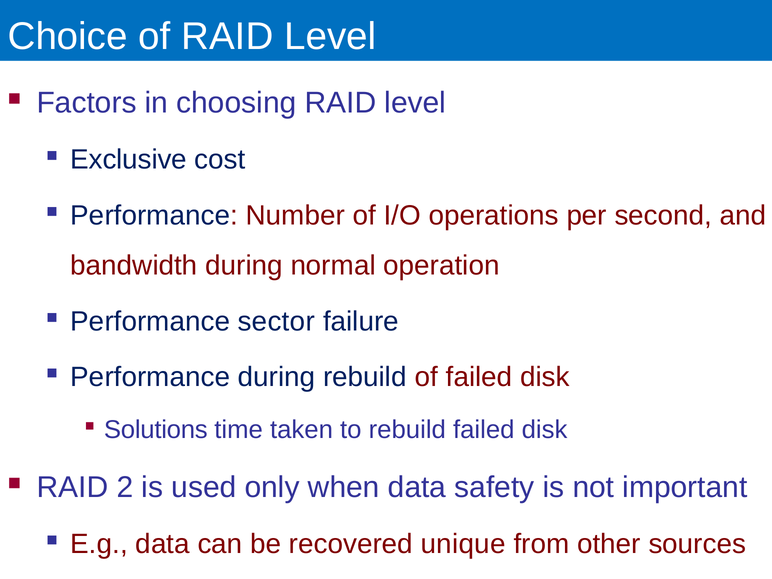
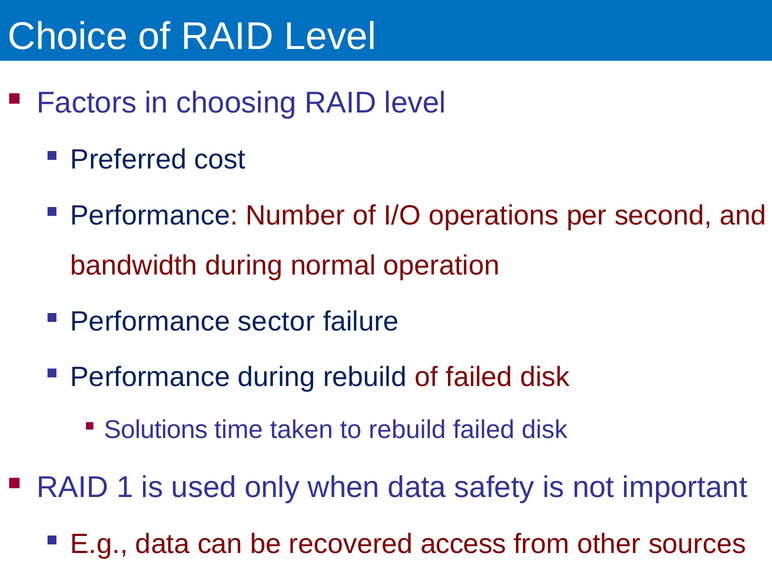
Exclusive: Exclusive -> Preferred
2: 2 -> 1
unique: unique -> access
